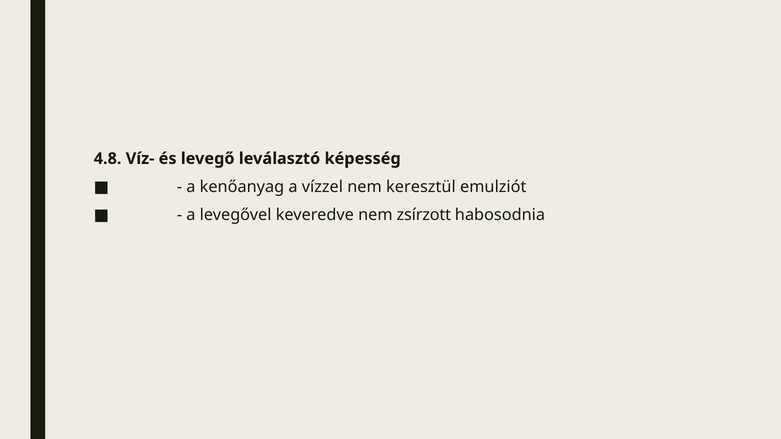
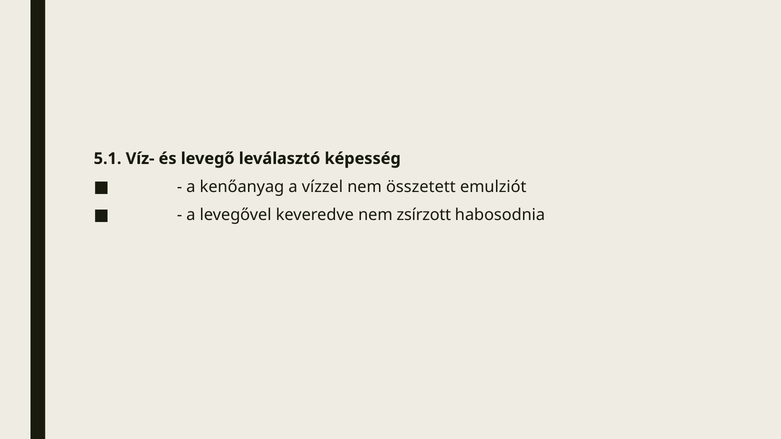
4.8: 4.8 -> 5.1
keresztül: keresztül -> összetett
